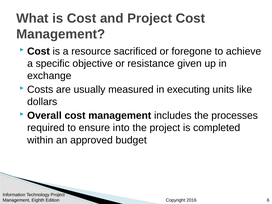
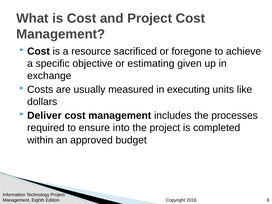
resistance: resistance -> estimating
Overall: Overall -> Deliver
